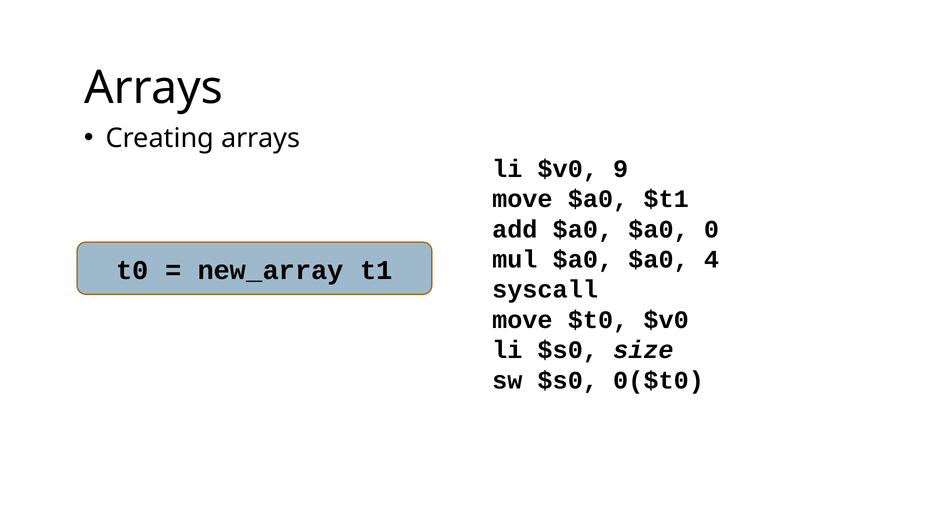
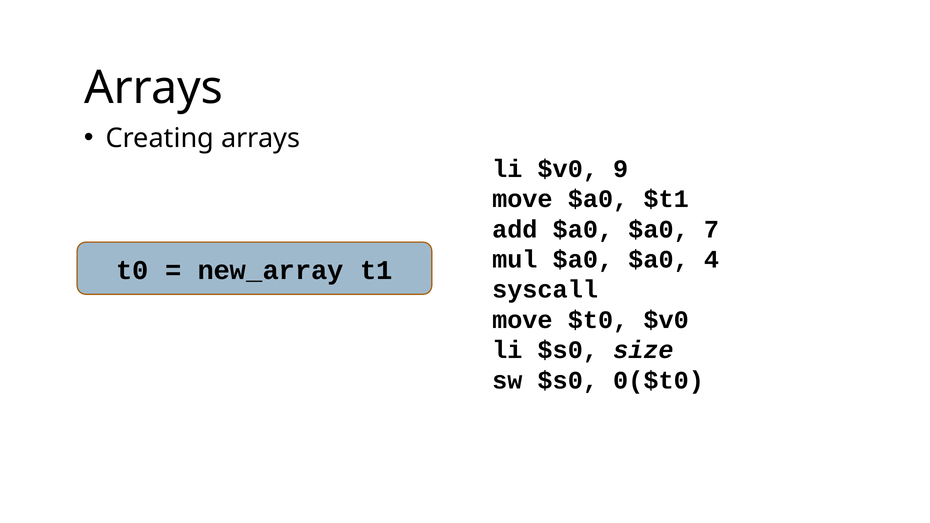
0: 0 -> 7
